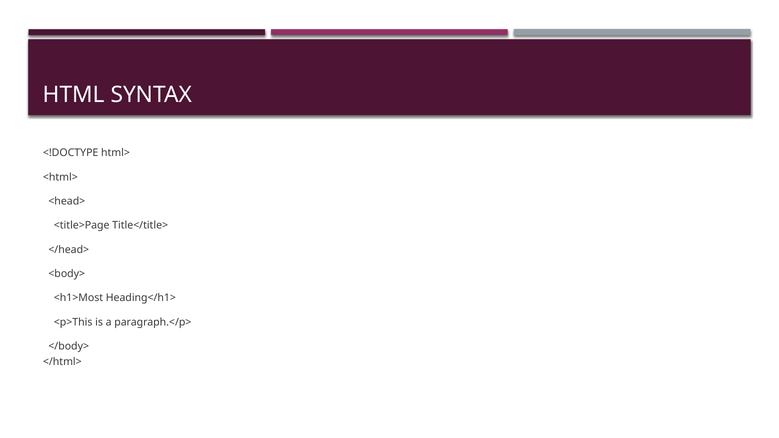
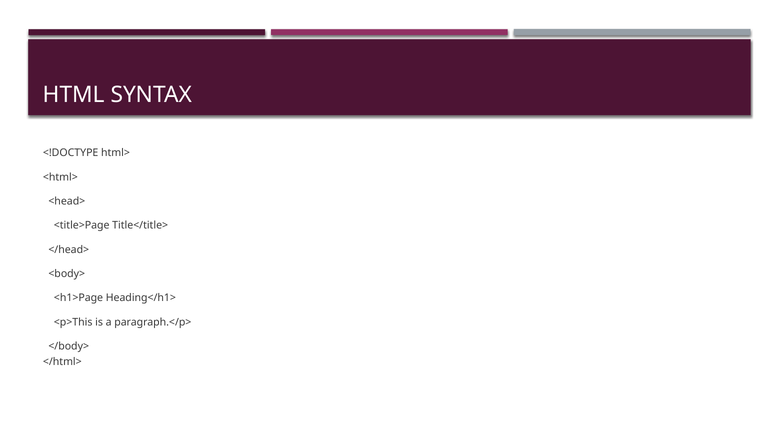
<h1>Most: <h1>Most -> <h1>Page
